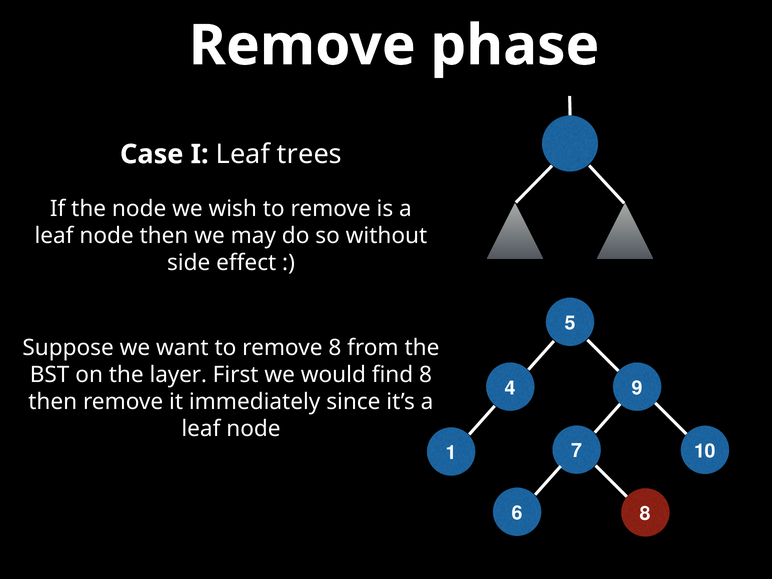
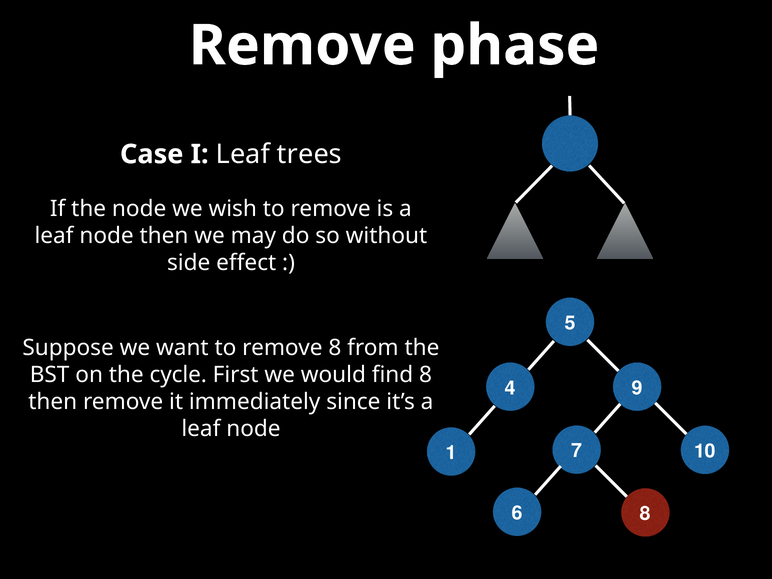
layer: layer -> cycle
